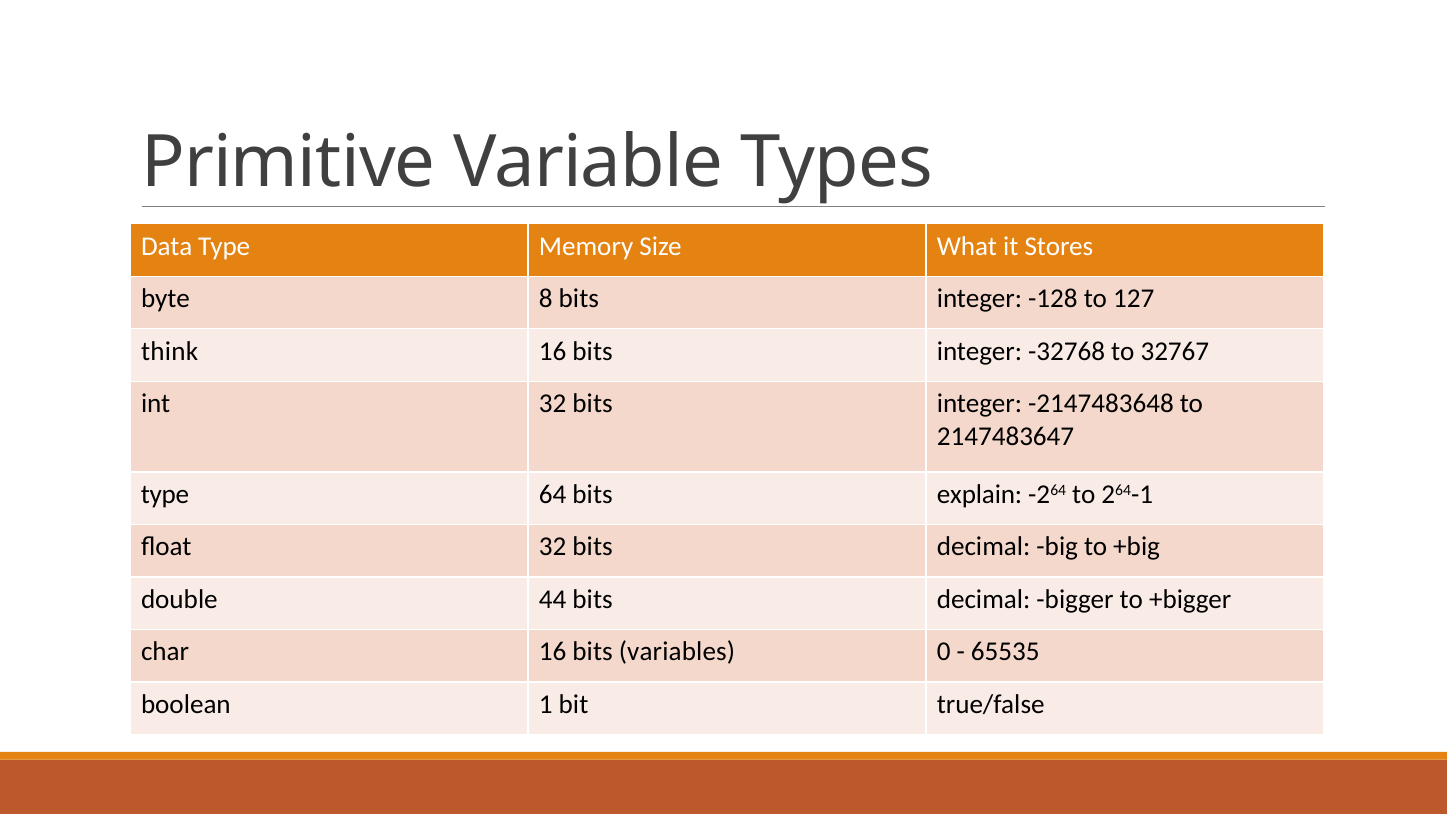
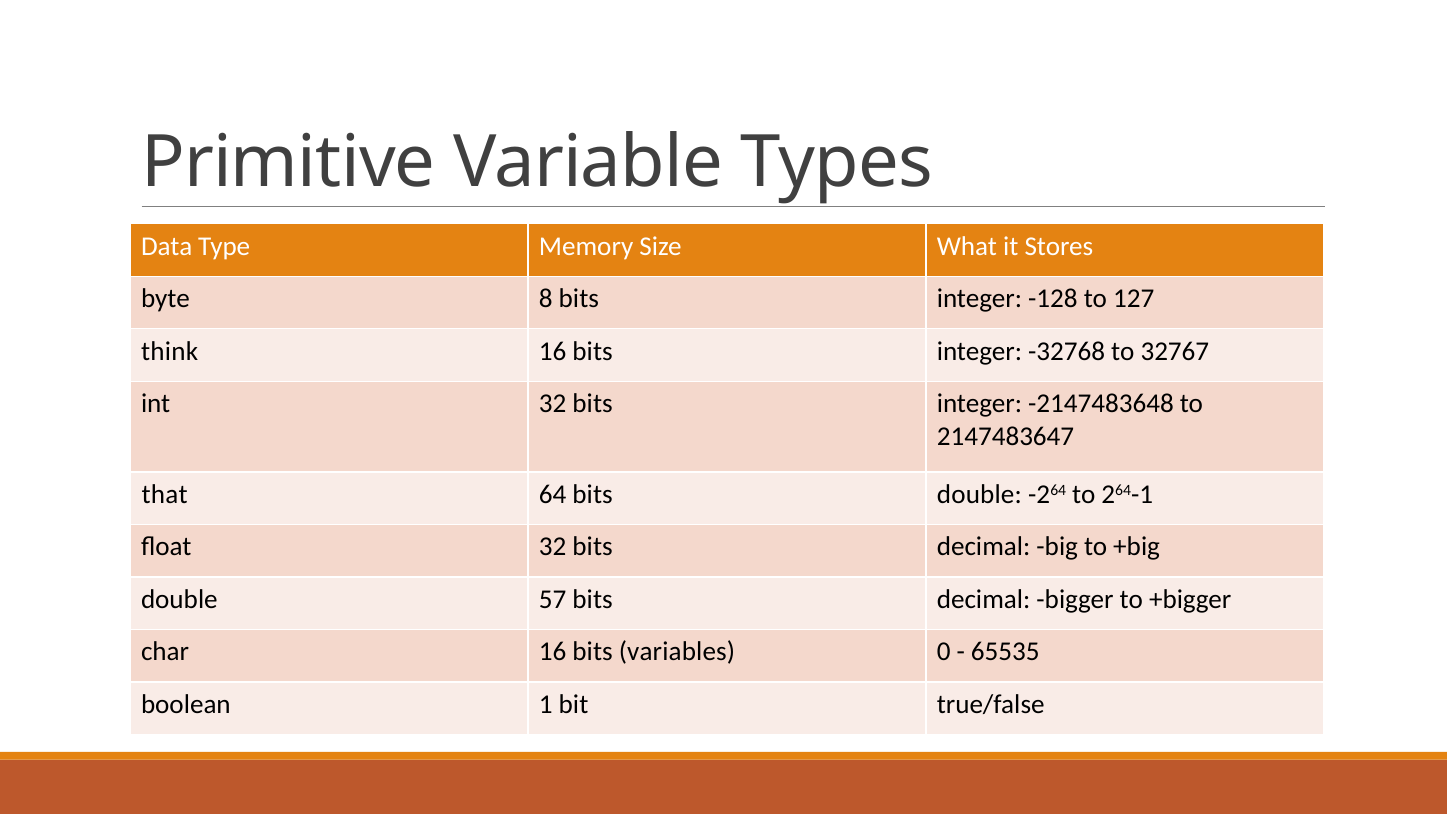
type at (165, 494): type -> that
bits explain: explain -> double
44: 44 -> 57
